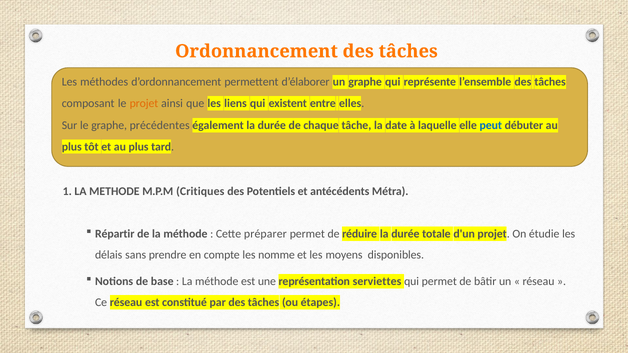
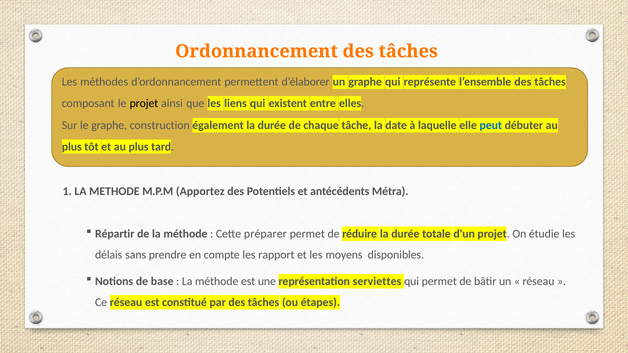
projet at (144, 103) colour: orange -> black
précédentes: précédentes -> construction
Critiques: Critiques -> Apportez
nomme: nomme -> rapport
